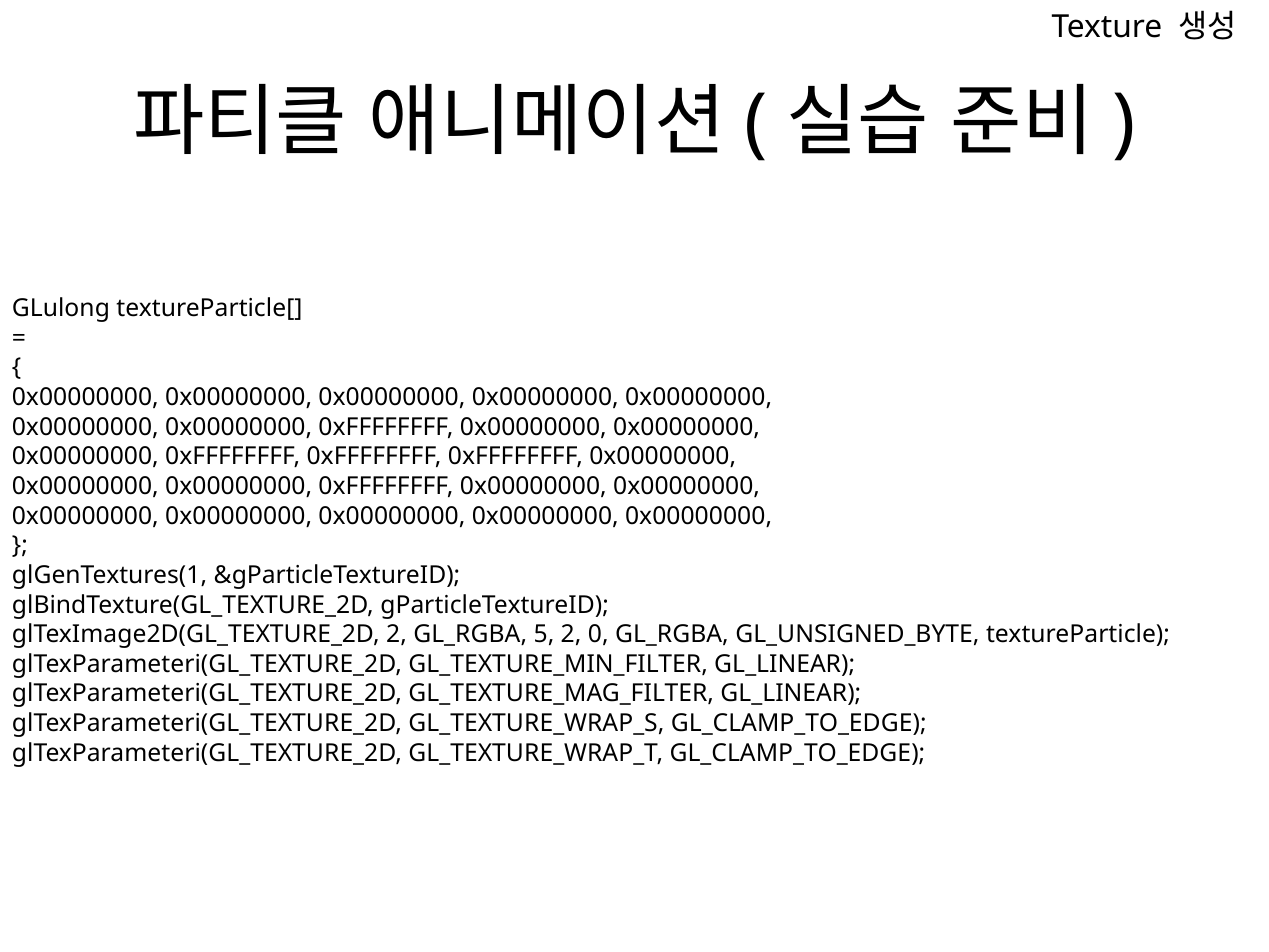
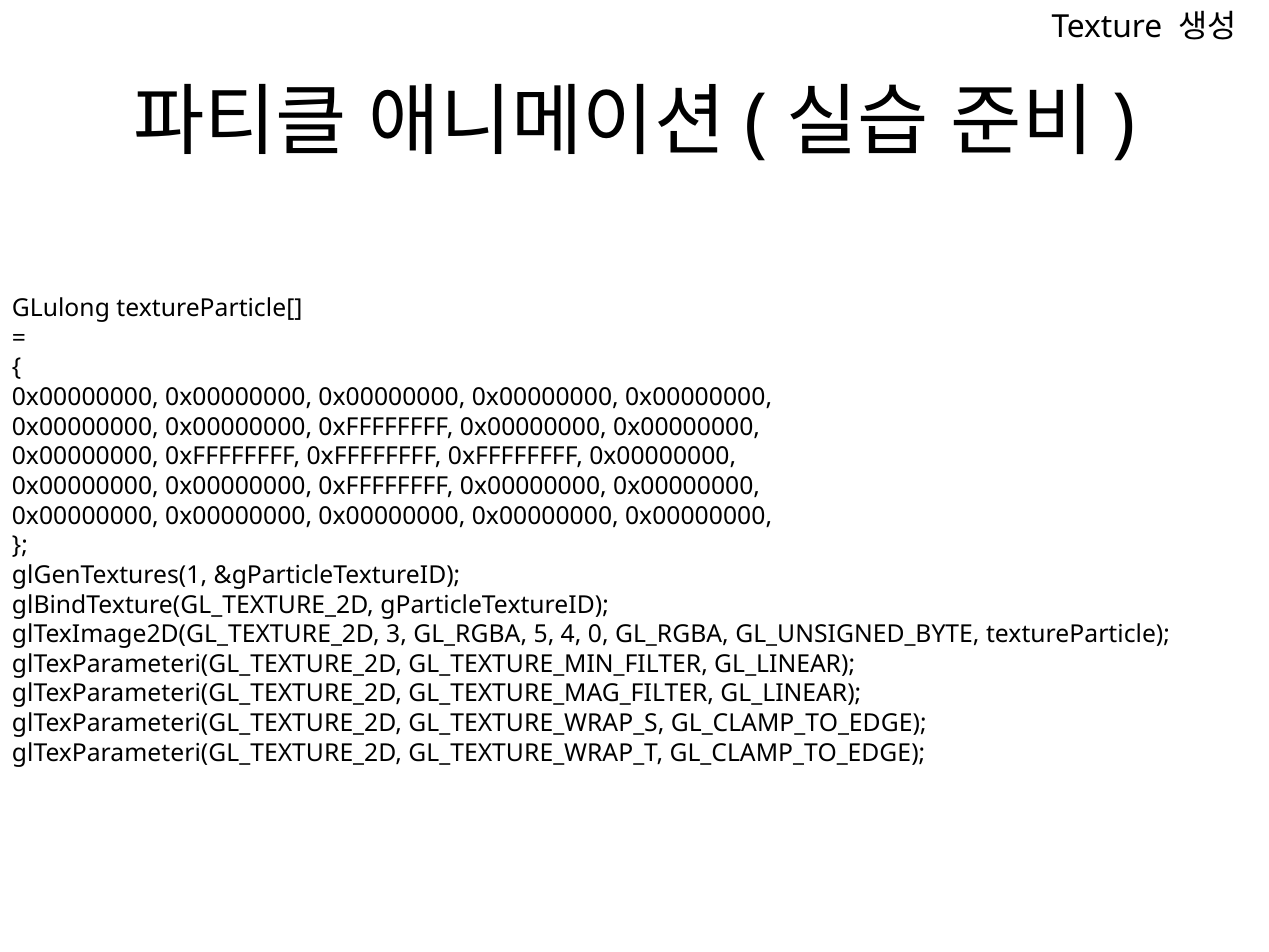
glTexImage2D(GL_TEXTURE_2D 2: 2 -> 3
5 2: 2 -> 4
